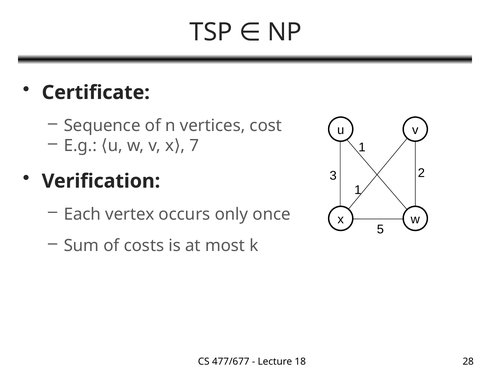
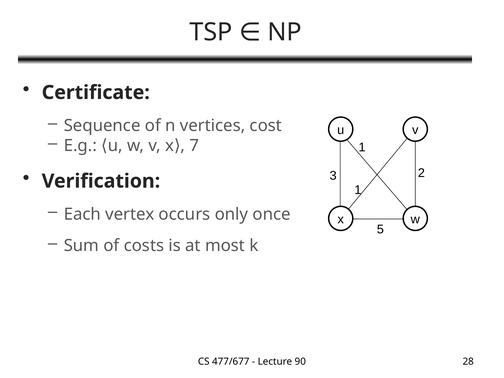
18: 18 -> 90
